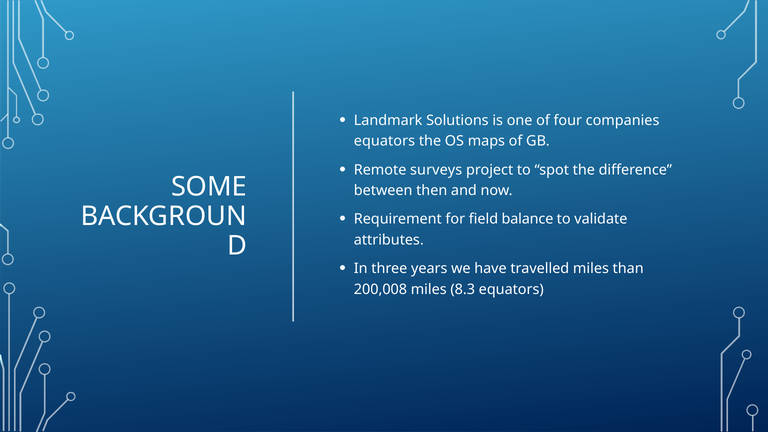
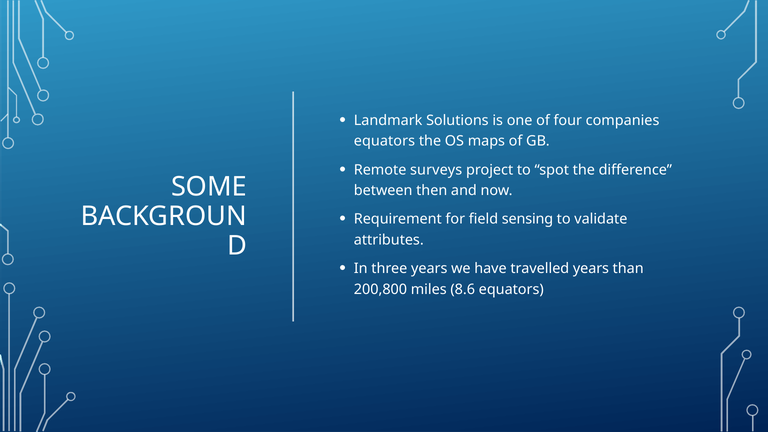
balance: balance -> sensing
travelled miles: miles -> years
200,008: 200,008 -> 200,800
8.3: 8.3 -> 8.6
